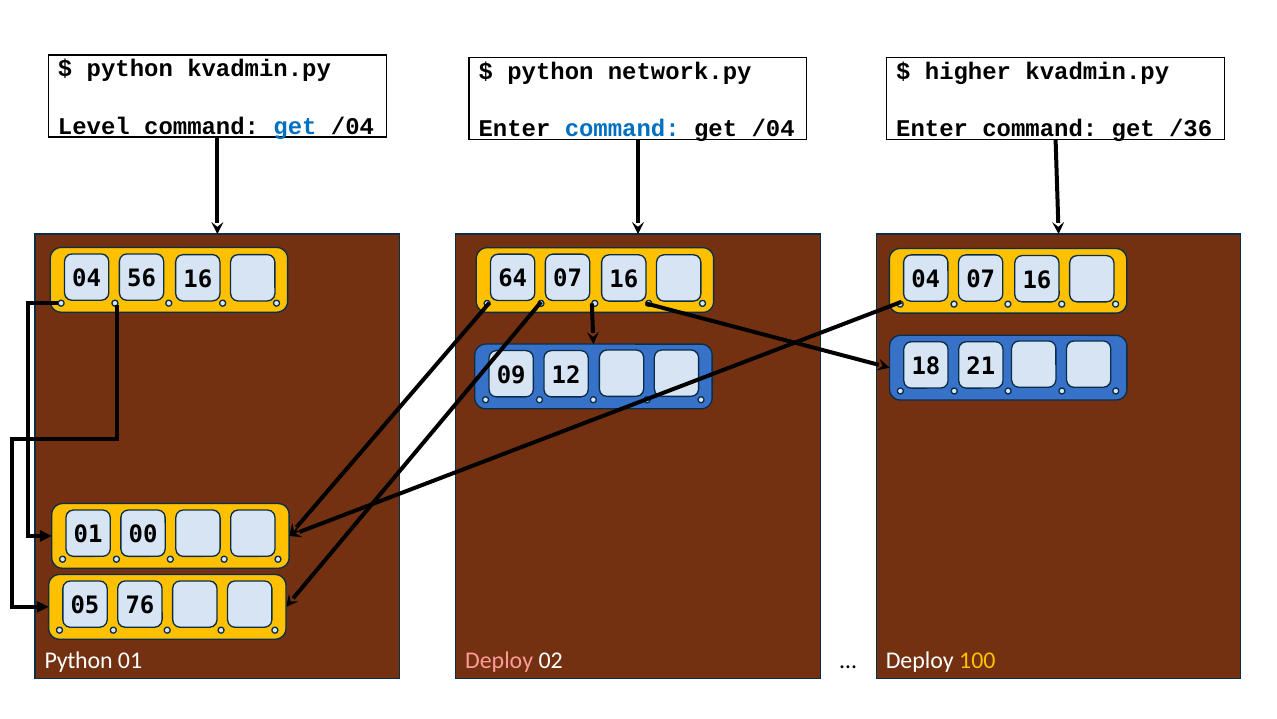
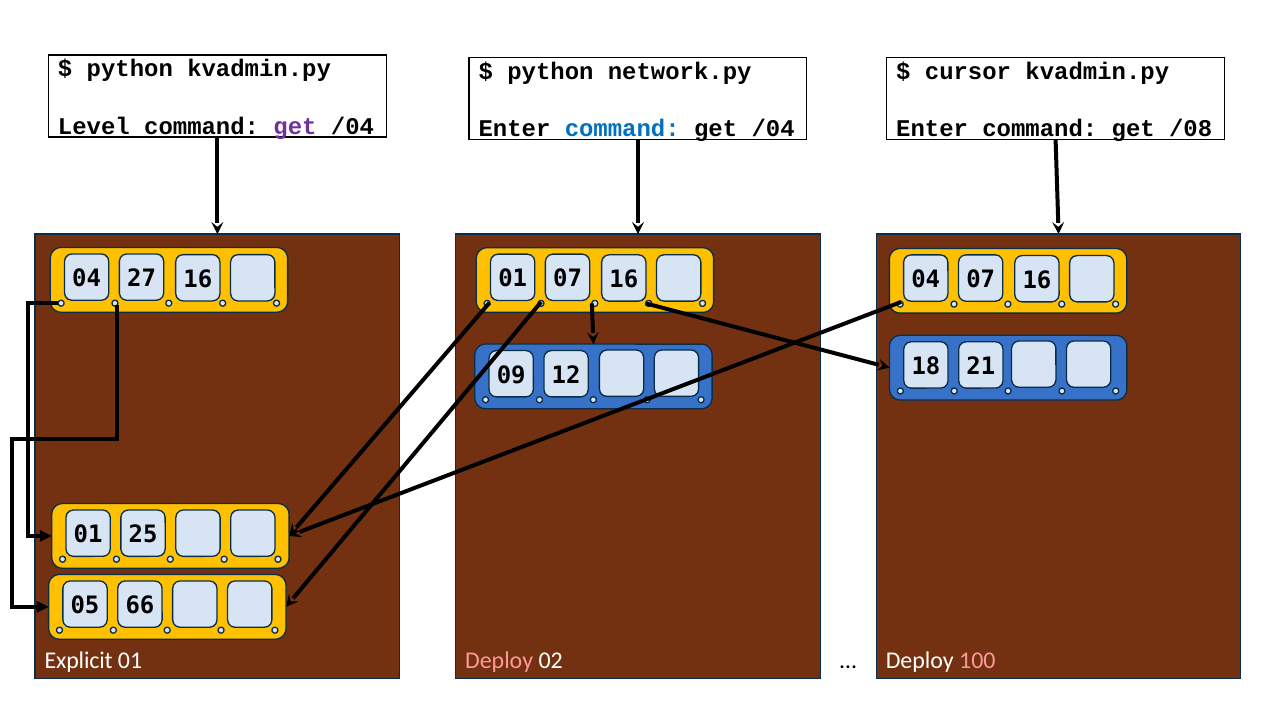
higher: higher -> cursor
get at (295, 126) colour: blue -> purple
/36: /36 -> /08
56: 56 -> 27
16 64: 64 -> 01
00: 00 -> 25
76: 76 -> 66
Python at (79, 660): Python -> Explicit
100 colour: yellow -> pink
